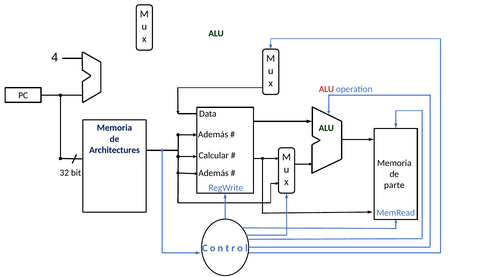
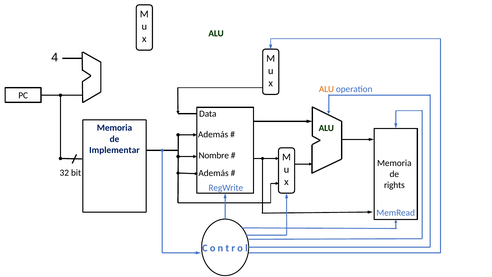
ALU at (326, 89) colour: red -> orange
Architectures: Architectures -> Implementar
Calcular: Calcular -> Nombre
parte: parte -> rights
